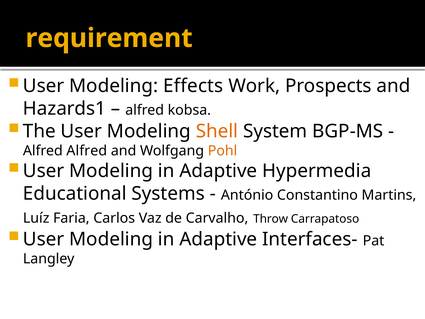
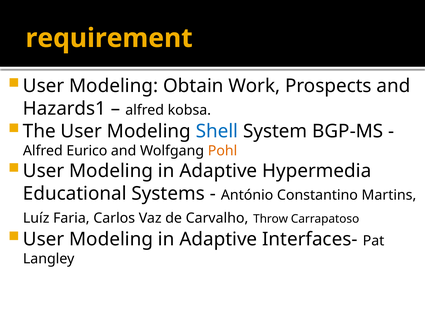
Effects: Effects -> Obtain
Shell colour: orange -> blue
Alfred Alfred: Alfred -> Eurico
